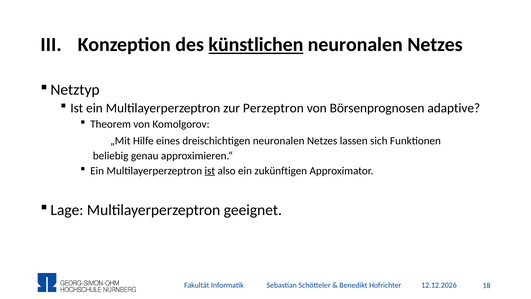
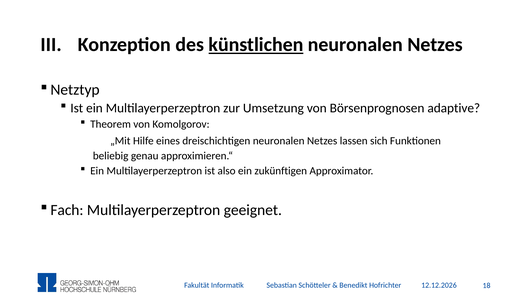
Perzeptron: Perzeptron -> Umsetzung
ist at (210, 171) underline: present -> none
Lage: Lage -> Fach
